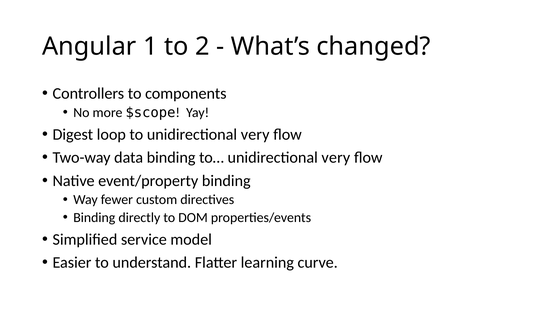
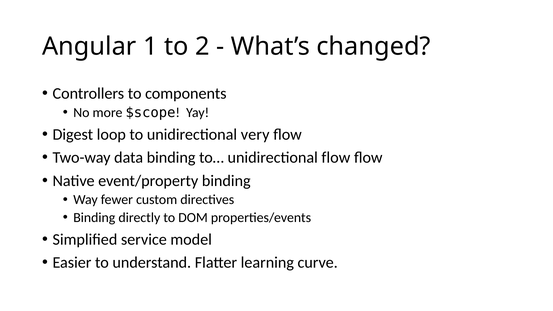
to… unidirectional very: very -> flow
